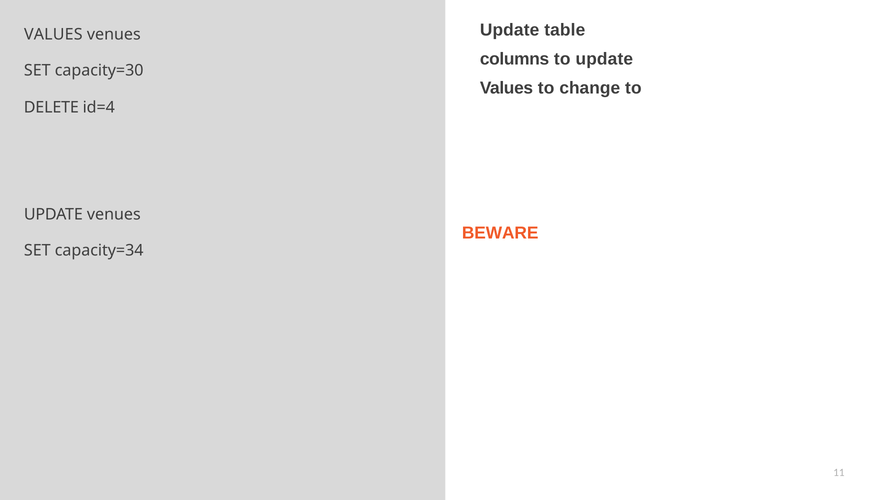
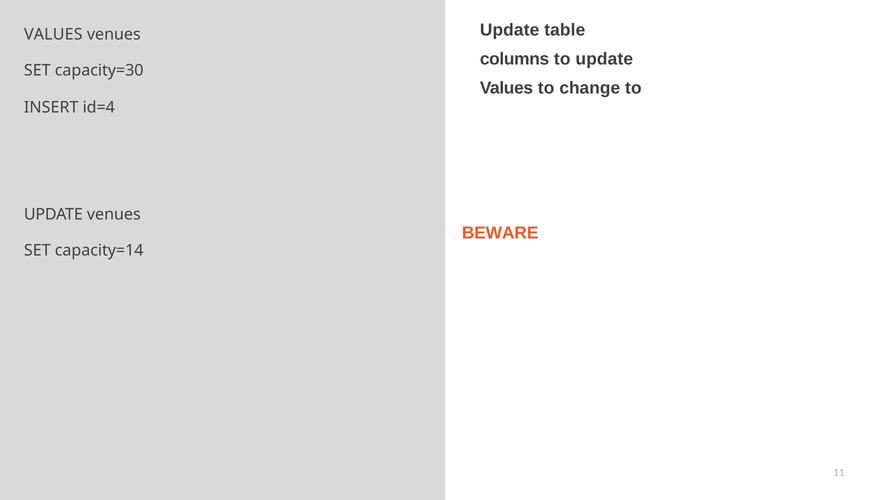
DELETE: DELETE -> INSERT
capacity=34: capacity=34 -> capacity=14
